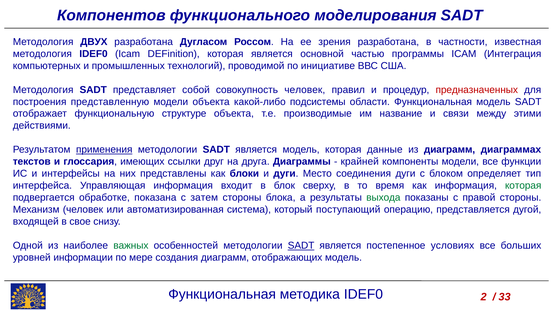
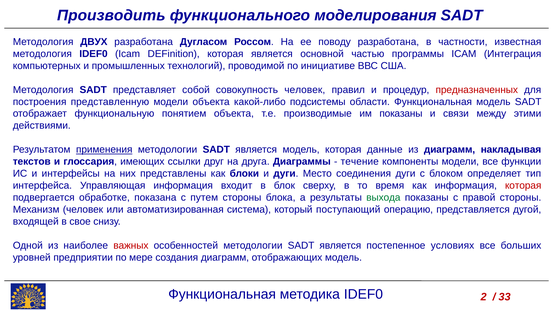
Компонентов: Компонентов -> Производить
зрения: зрения -> поводу
структуре: структуре -> понятием
им название: название -> показаны
диаграммах: диаграммах -> накладывая
крайней: крайней -> течение
которая at (523, 186) colour: green -> red
затем: затем -> путем
важных colour: green -> red
SADT at (301, 246) underline: present -> none
информации: информации -> предприятии
